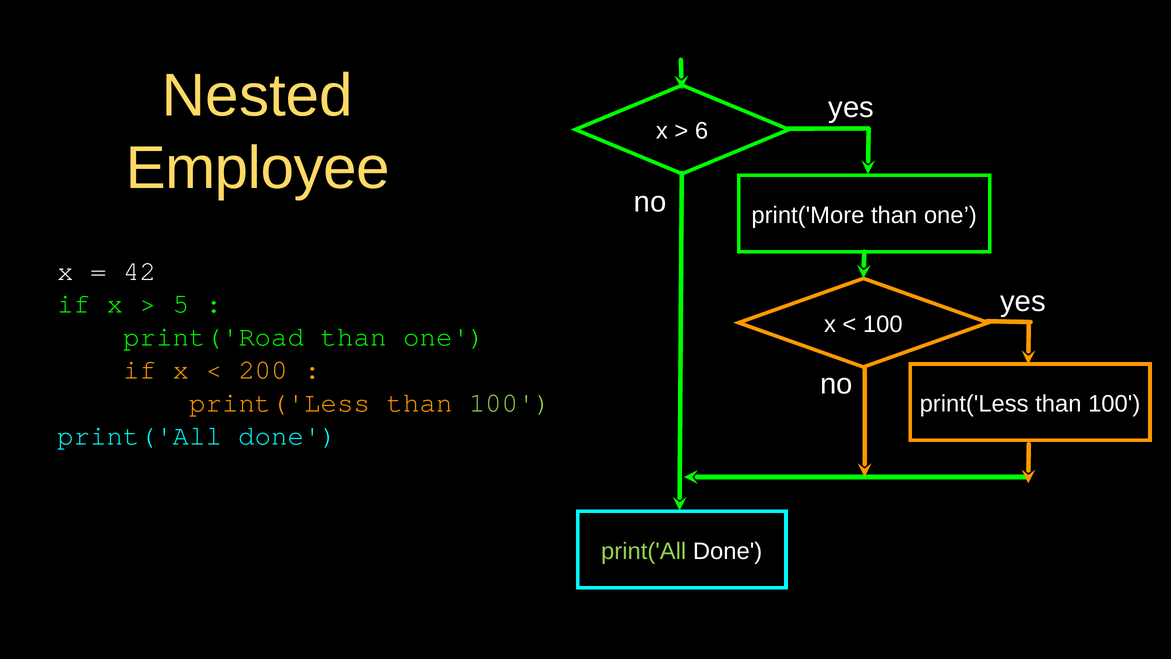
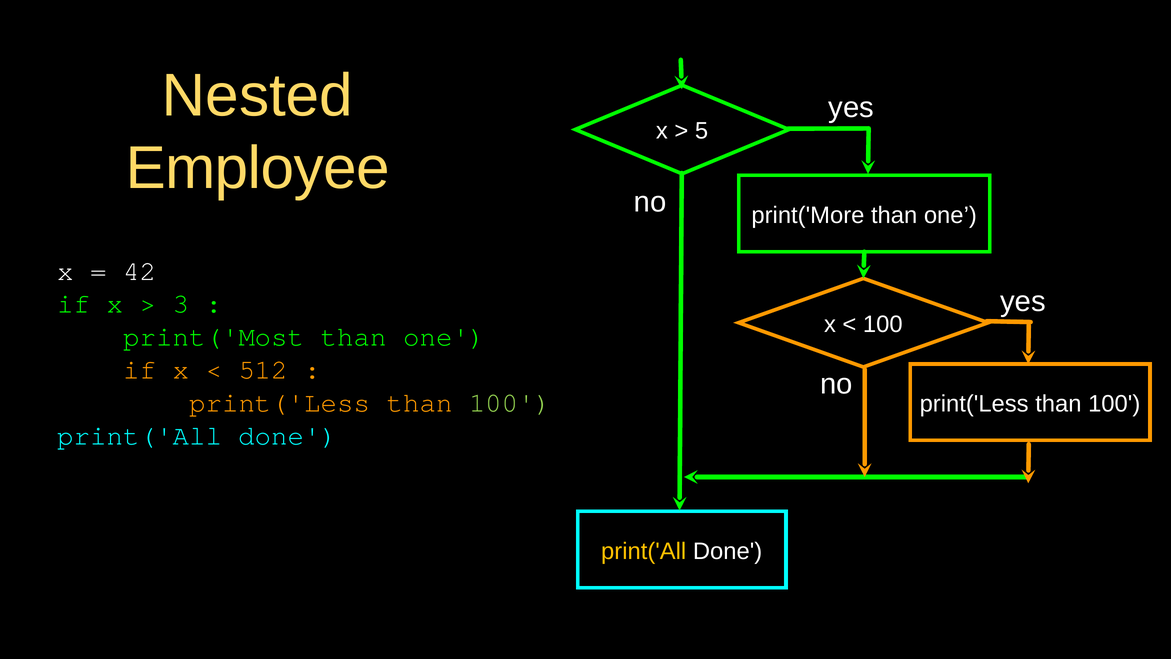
6: 6 -> 5
5: 5 -> 3
print('Road: print('Road -> print('Most
200: 200 -> 512
print('All at (644, 551) colour: light green -> yellow
